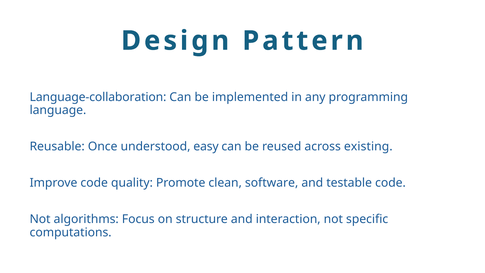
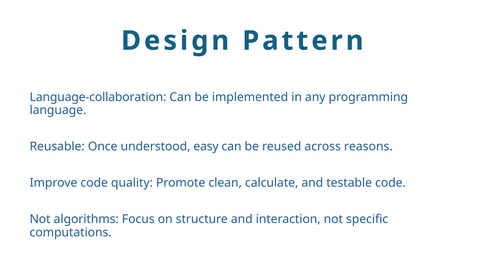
existing: existing -> reasons
software: software -> calculate
